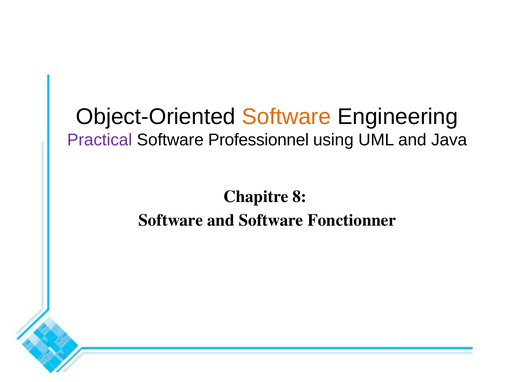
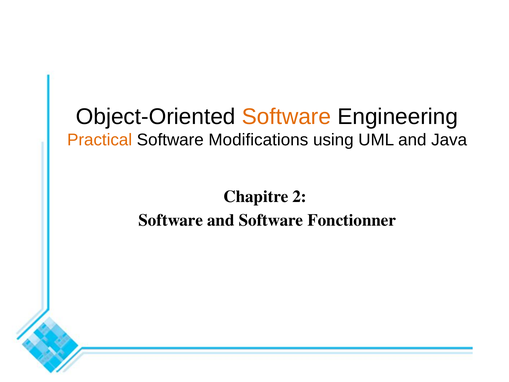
Practical colour: purple -> orange
Professionnel: Professionnel -> Modifications
8: 8 -> 2
